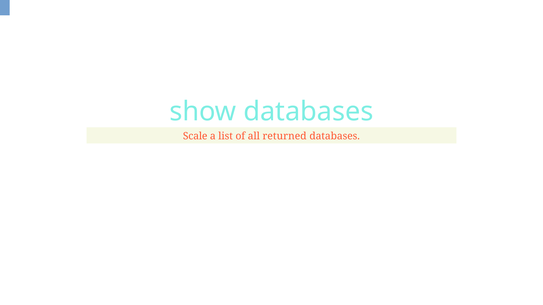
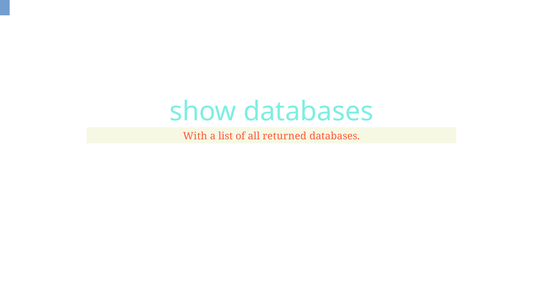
Scale: Scale -> With
